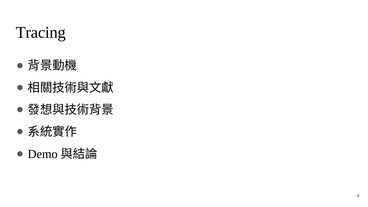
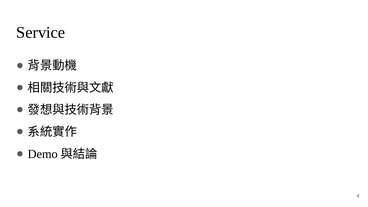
Tracing: Tracing -> Service
